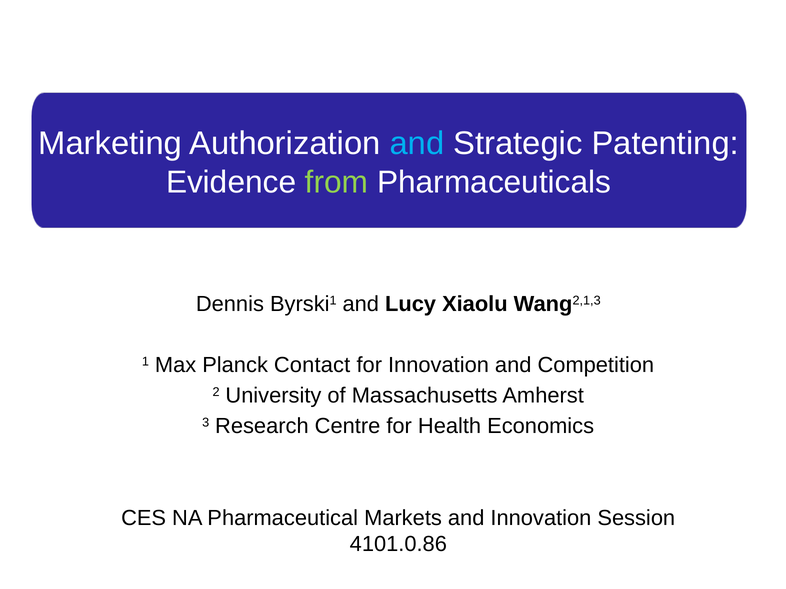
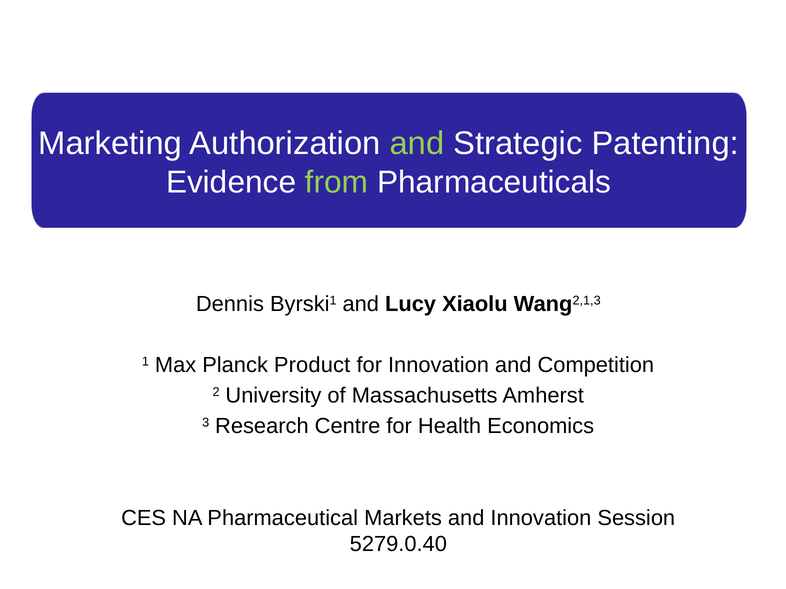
and at (417, 144) colour: light blue -> light green
Contact: Contact -> Product
4101.0.86: 4101.0.86 -> 5279.0.40
